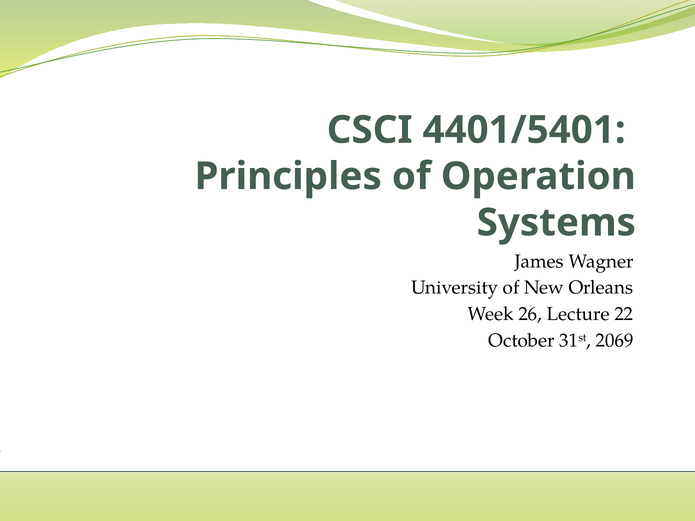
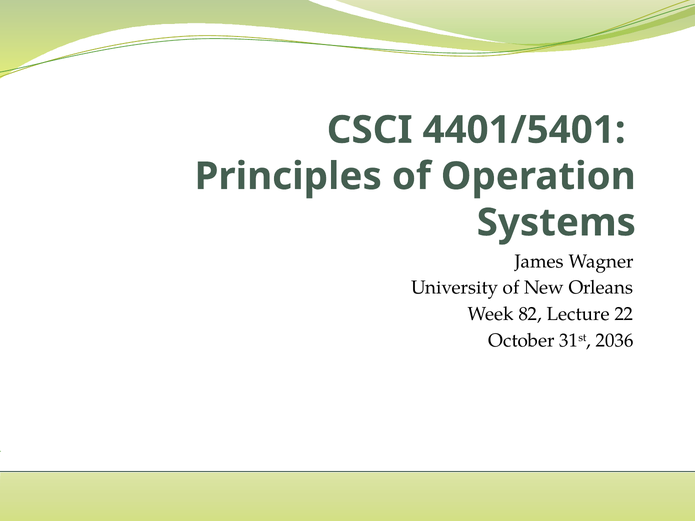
26: 26 -> 82
2069: 2069 -> 2036
